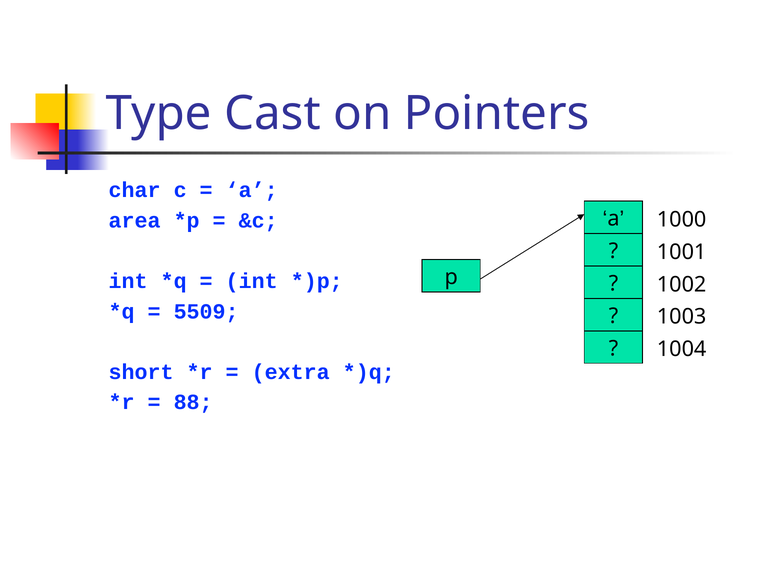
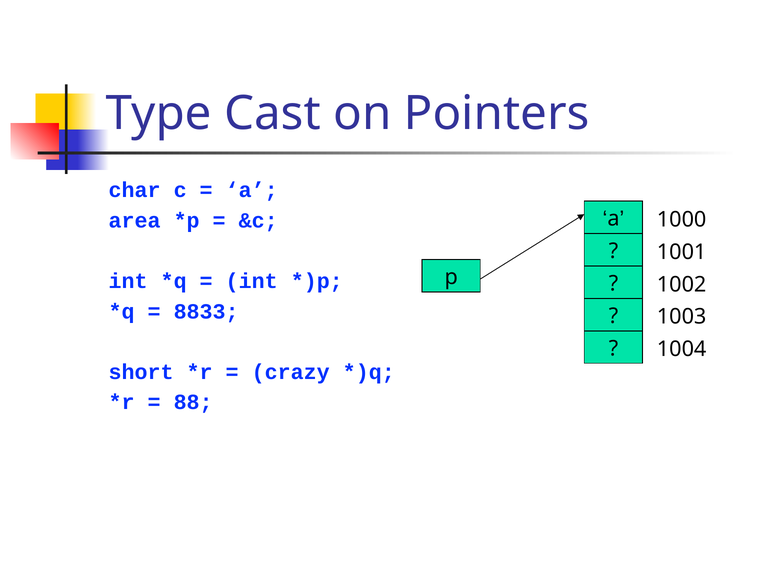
5509: 5509 -> 8833
extra: extra -> crazy
